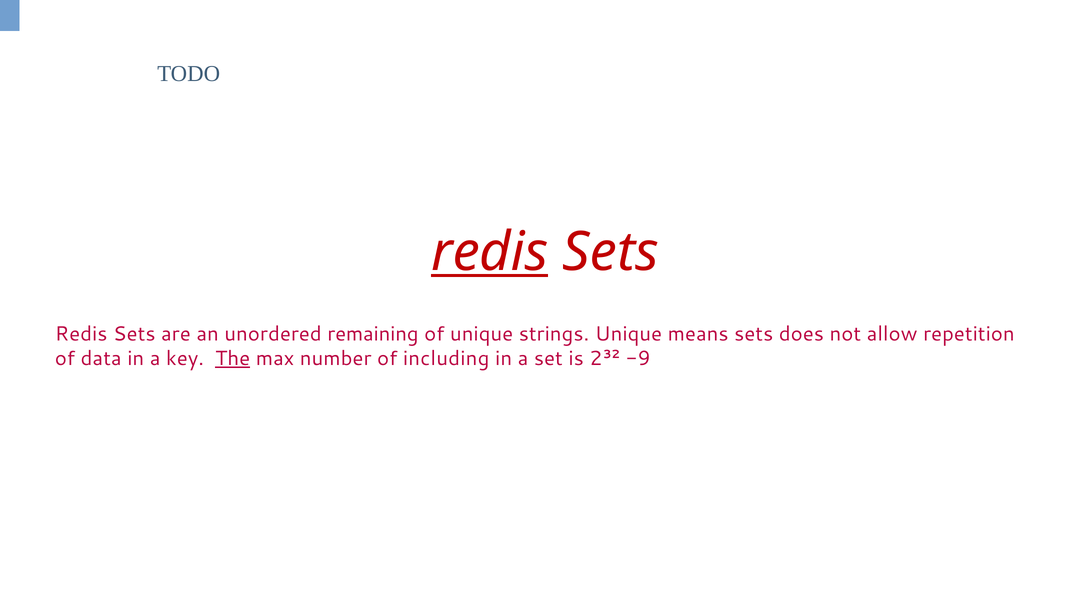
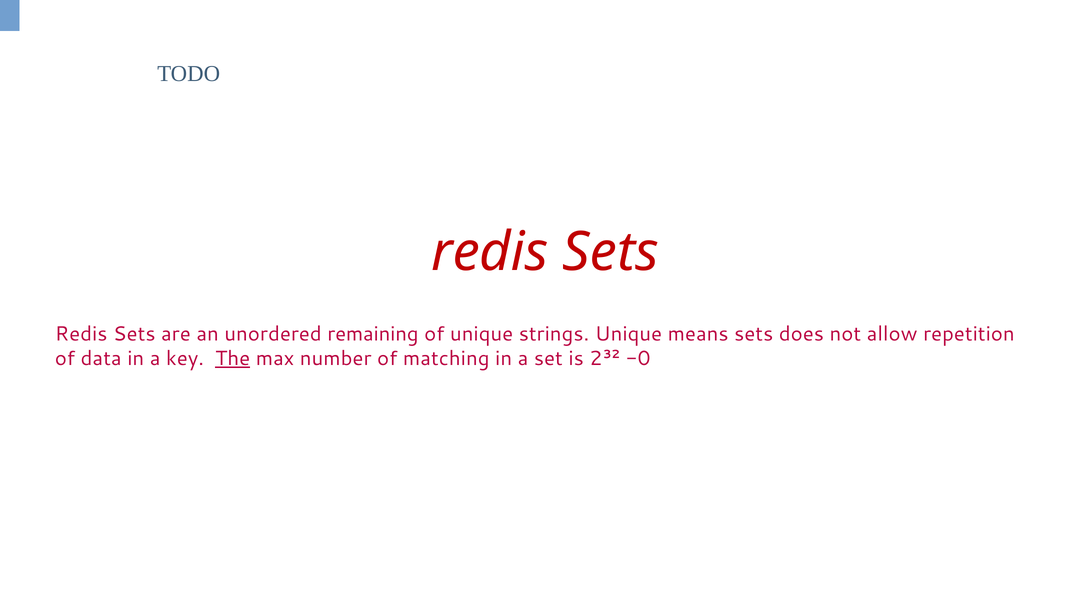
redis at (490, 252) underline: present -> none
including: including -> matching
-9: -9 -> -0
